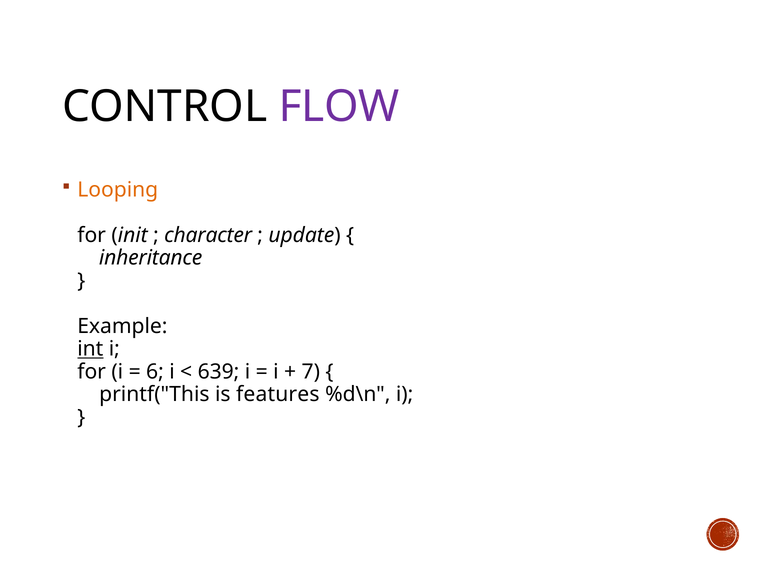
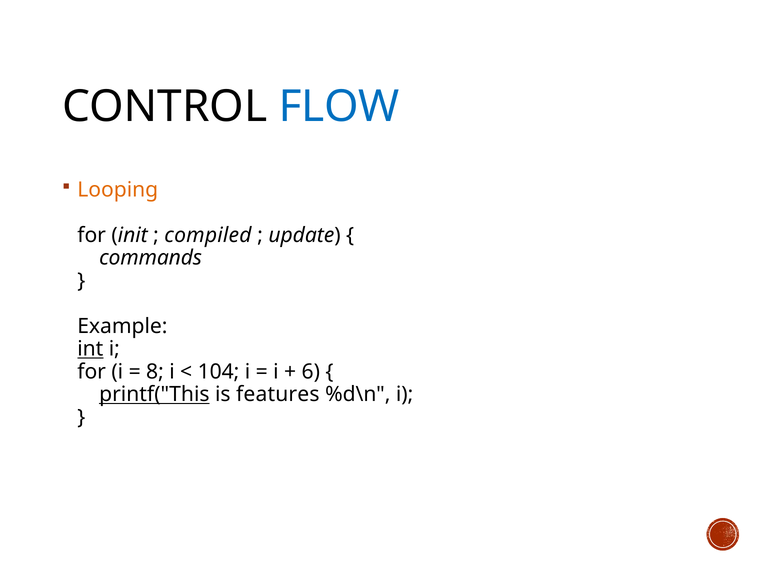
FLOW colour: purple -> blue
character: character -> compiled
inheritance: inheritance -> commands
6: 6 -> 8
639: 639 -> 104
7: 7 -> 6
printf("This underline: none -> present
